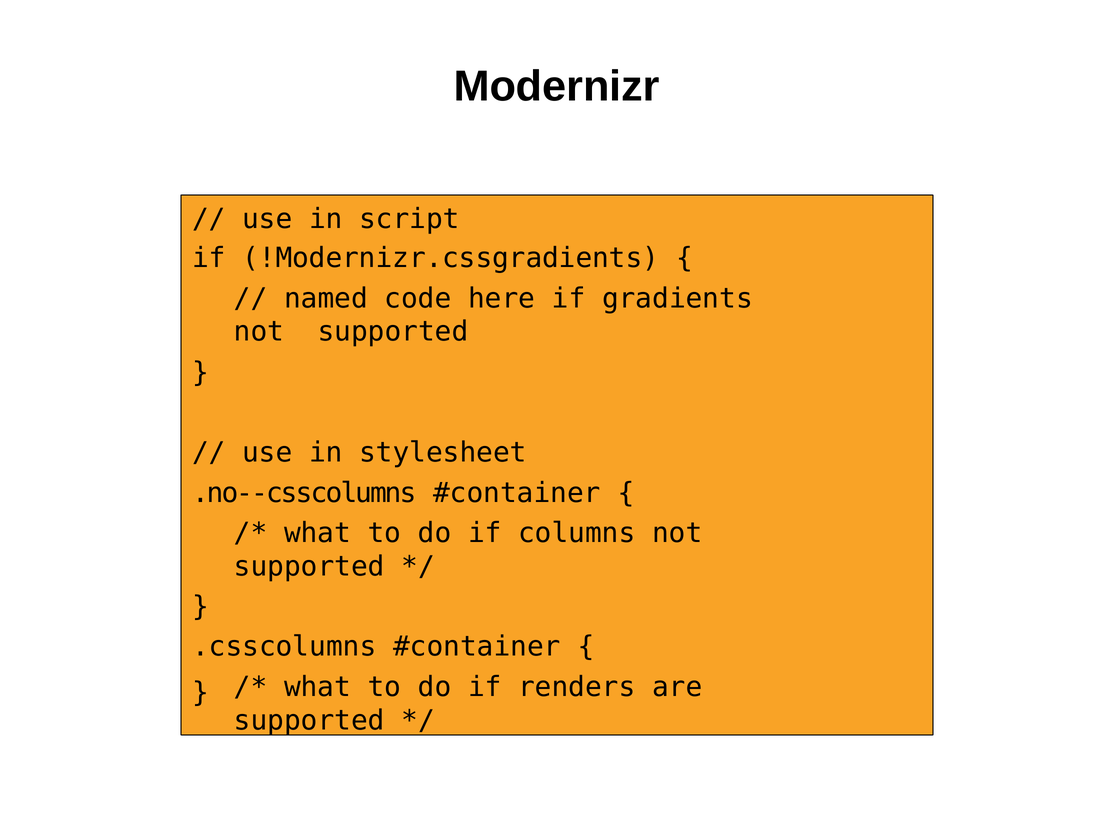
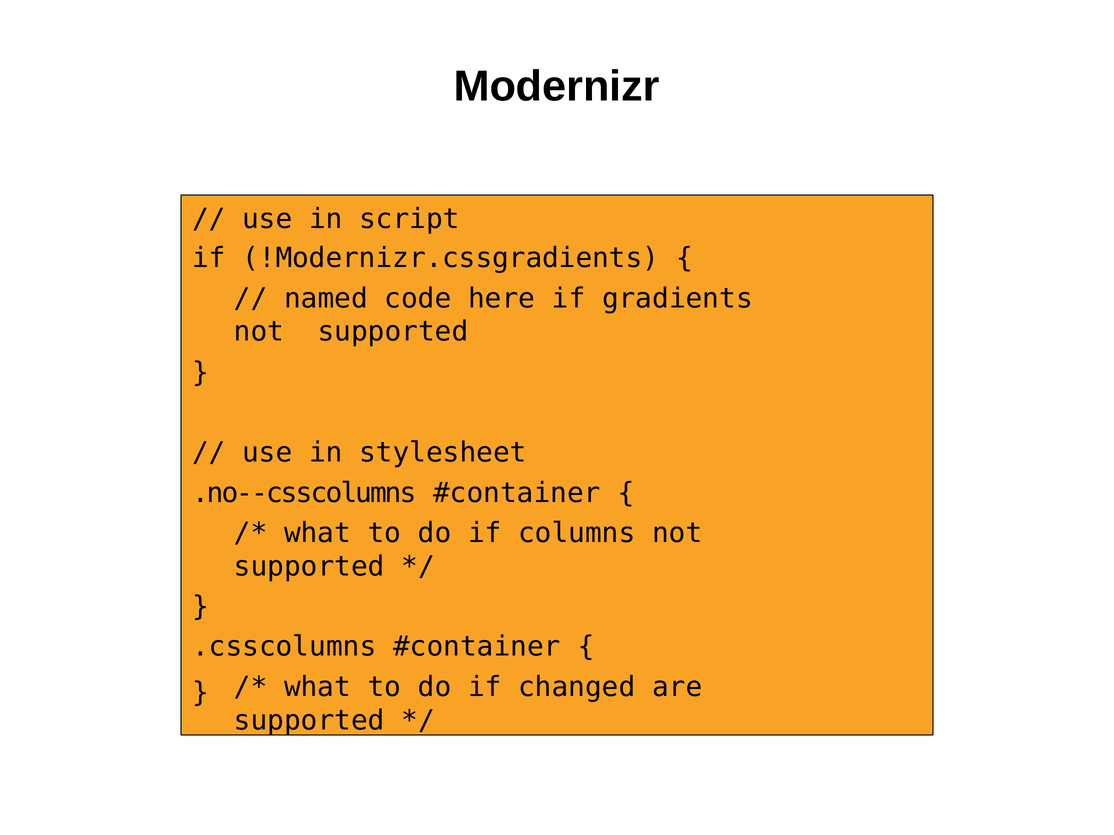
renders: renders -> changed
